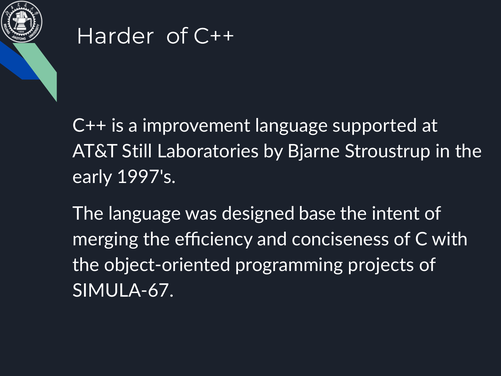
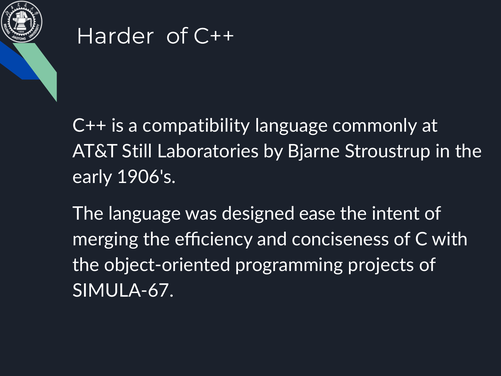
improvement: improvement -> compatibility
supported: supported -> commonly
1997's: 1997's -> 1906's
base: base -> ease
